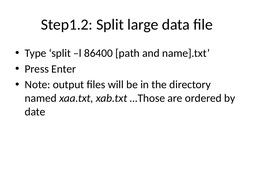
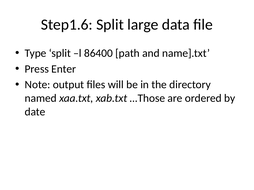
Step1.2: Step1.2 -> Step1.6
